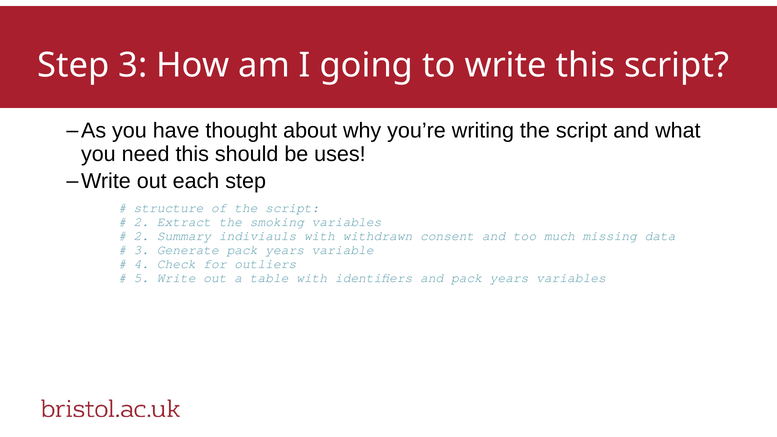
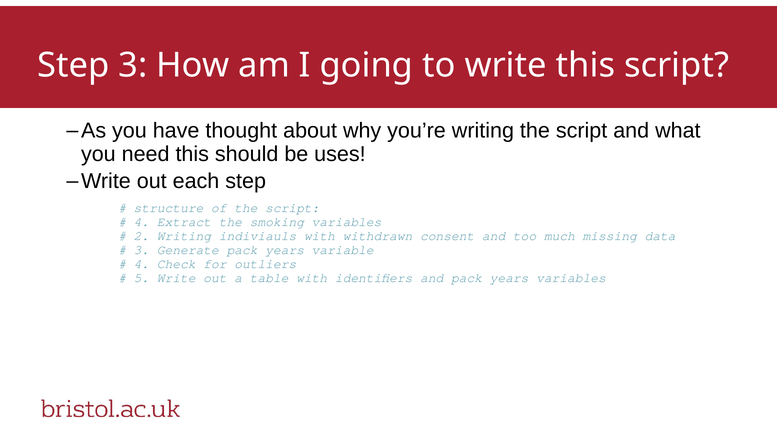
2 at (141, 222): 2 -> 4
2 Summary: Summary -> Writing
